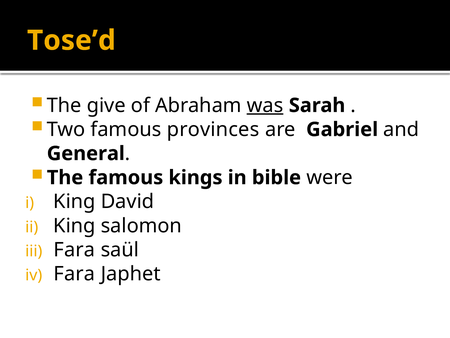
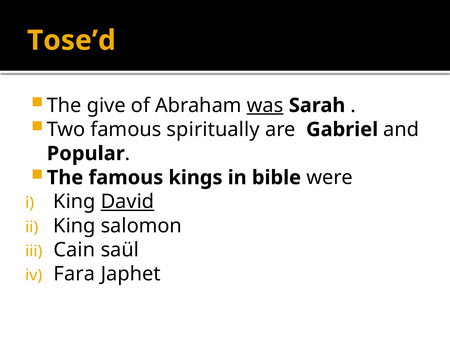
provinces: provinces -> spiritually
General: General -> Popular
David underline: none -> present
Fara at (74, 249): Fara -> Cain
